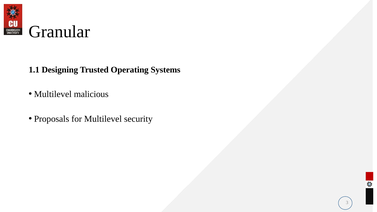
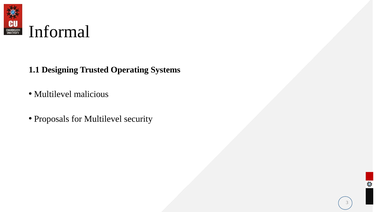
Granular: Granular -> Informal
